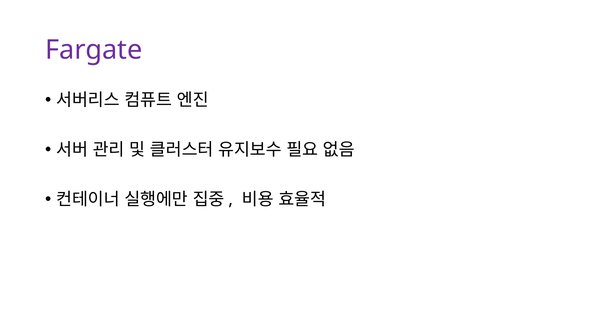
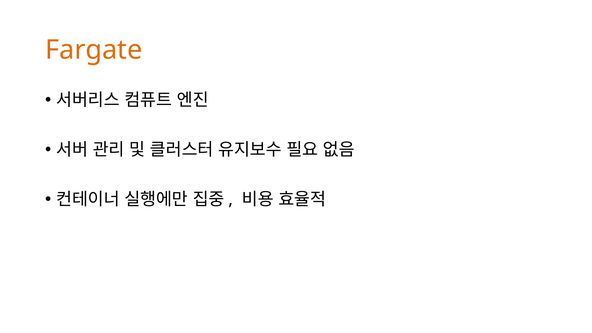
Fargate colour: purple -> orange
